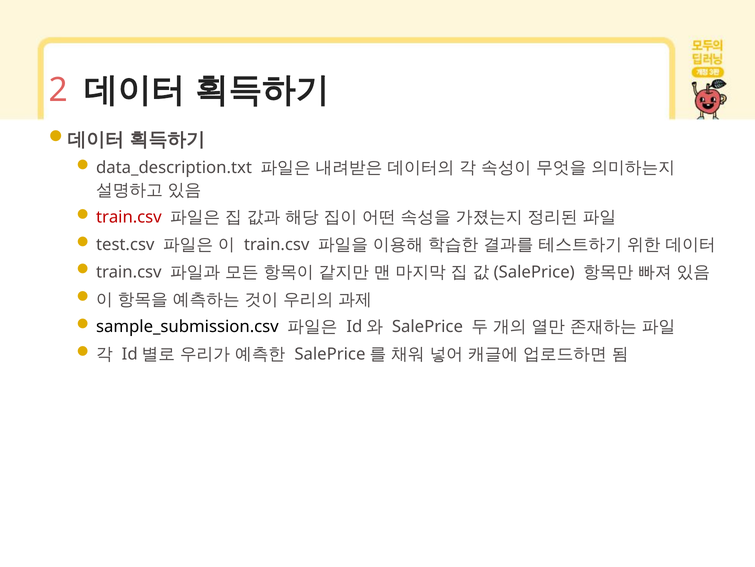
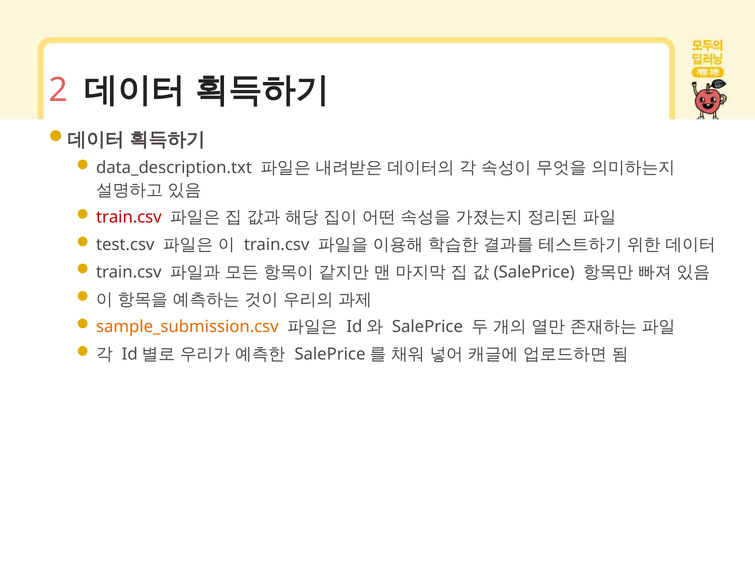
sample_submission.csv colour: black -> orange
